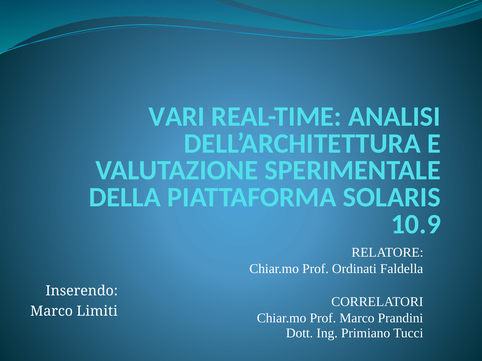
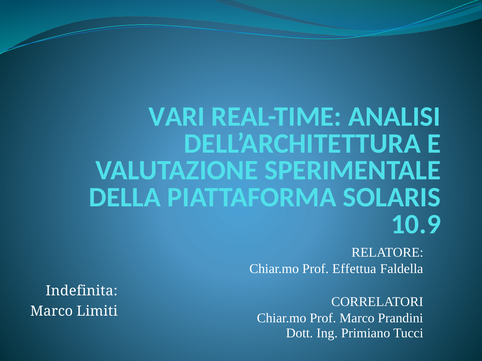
Ordinati: Ordinati -> Effettua
Inserendo: Inserendo -> Indefinita
